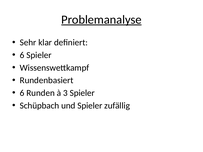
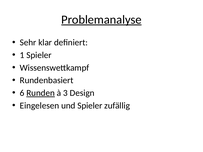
6 at (22, 55): 6 -> 1
Runden underline: none -> present
3 Spieler: Spieler -> Design
Schüpbach: Schüpbach -> Eingelesen
